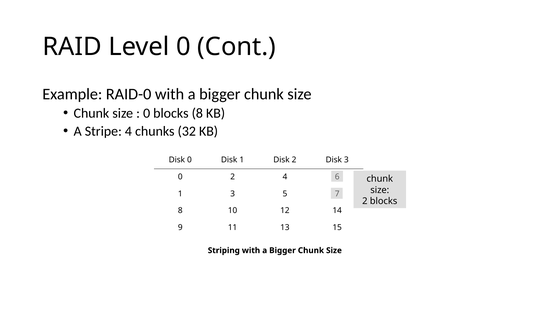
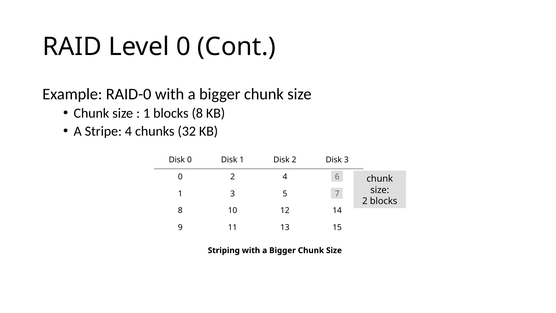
0 at (147, 113): 0 -> 1
